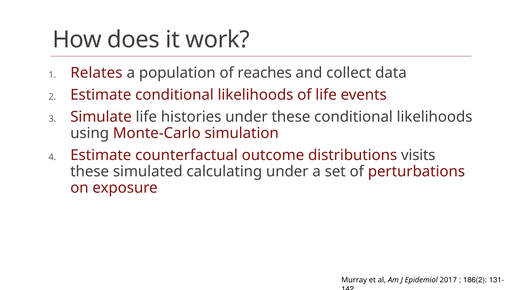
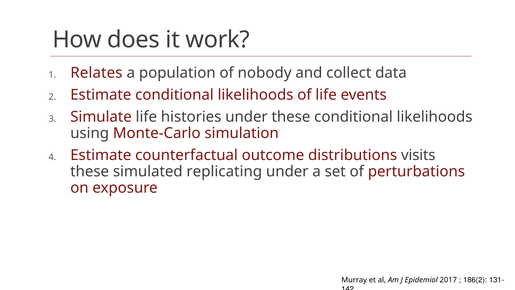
reaches: reaches -> nobody
calculating: calculating -> replicating
